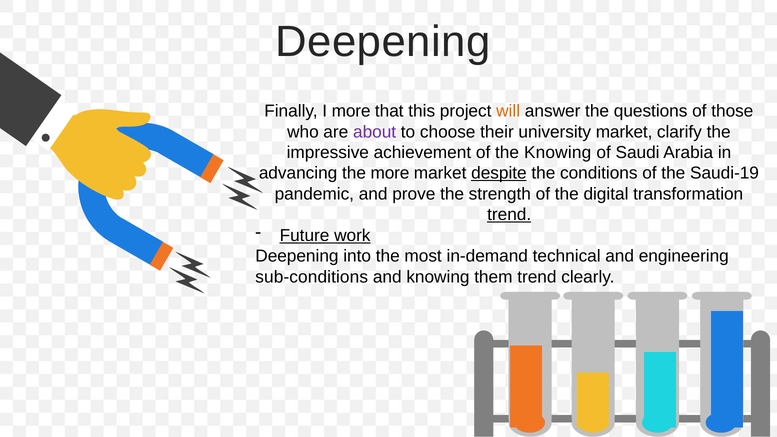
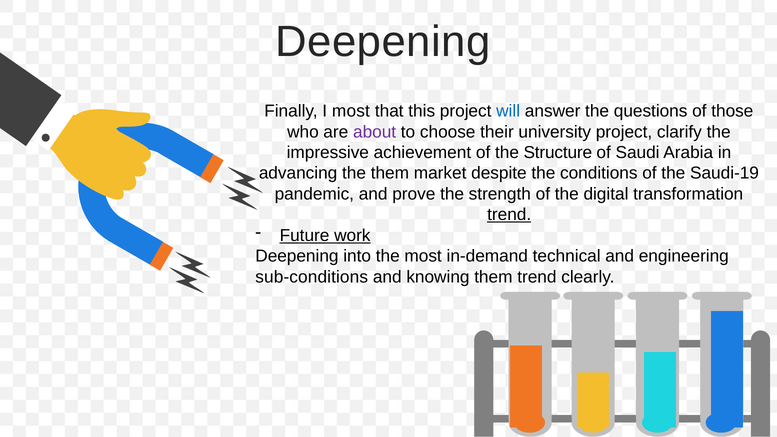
I more: more -> most
will colour: orange -> blue
university market: market -> project
the Knowing: Knowing -> Structure
the more: more -> them
despite underline: present -> none
